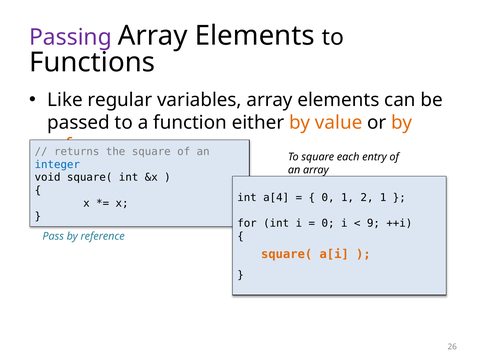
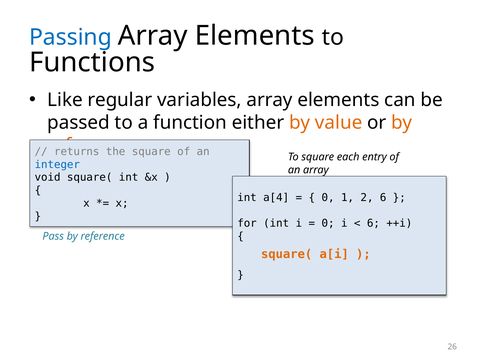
Passing colour: purple -> blue
2 1: 1 -> 6
9 at (373, 224): 9 -> 6
